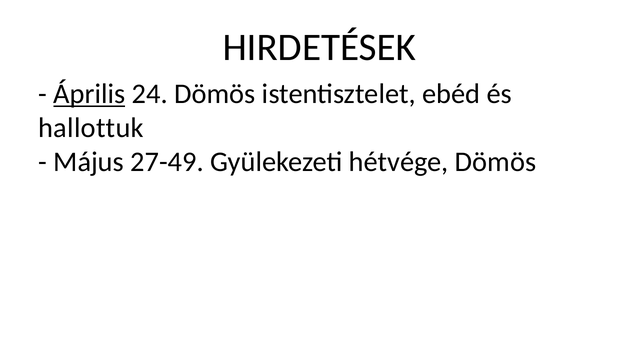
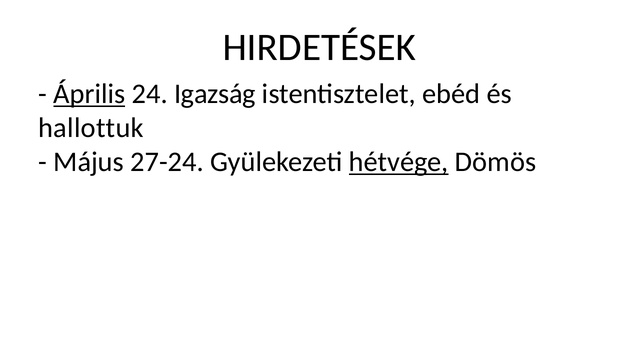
24 Dömös: Dömös -> Igazság
27-49: 27-49 -> 27-24
hétvége underline: none -> present
